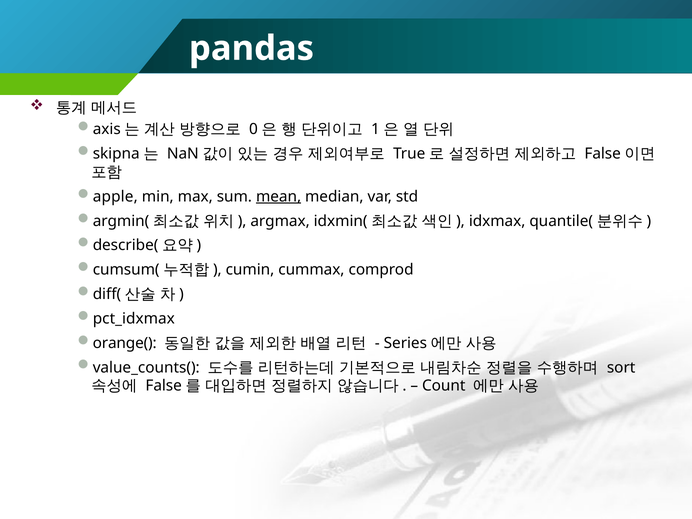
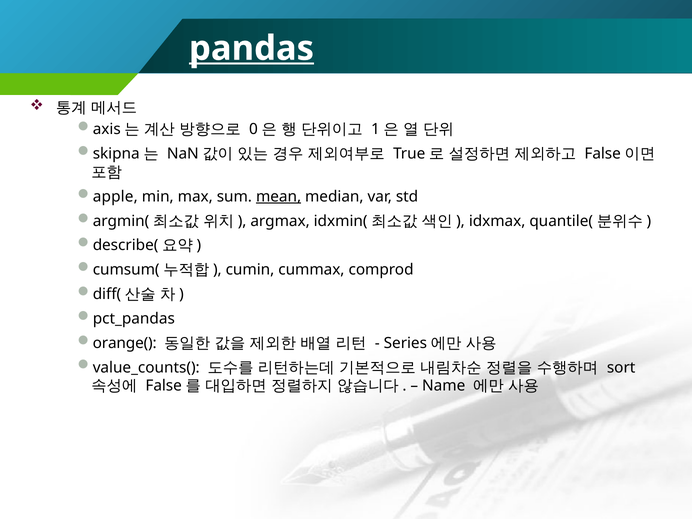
pandas underline: none -> present
pct_idxmax: pct_idxmax -> pct_pandas
Count: Count -> Name
